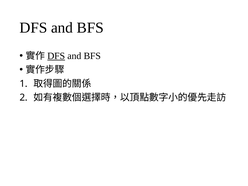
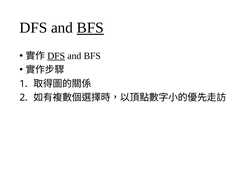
BFS at (90, 28) underline: none -> present
